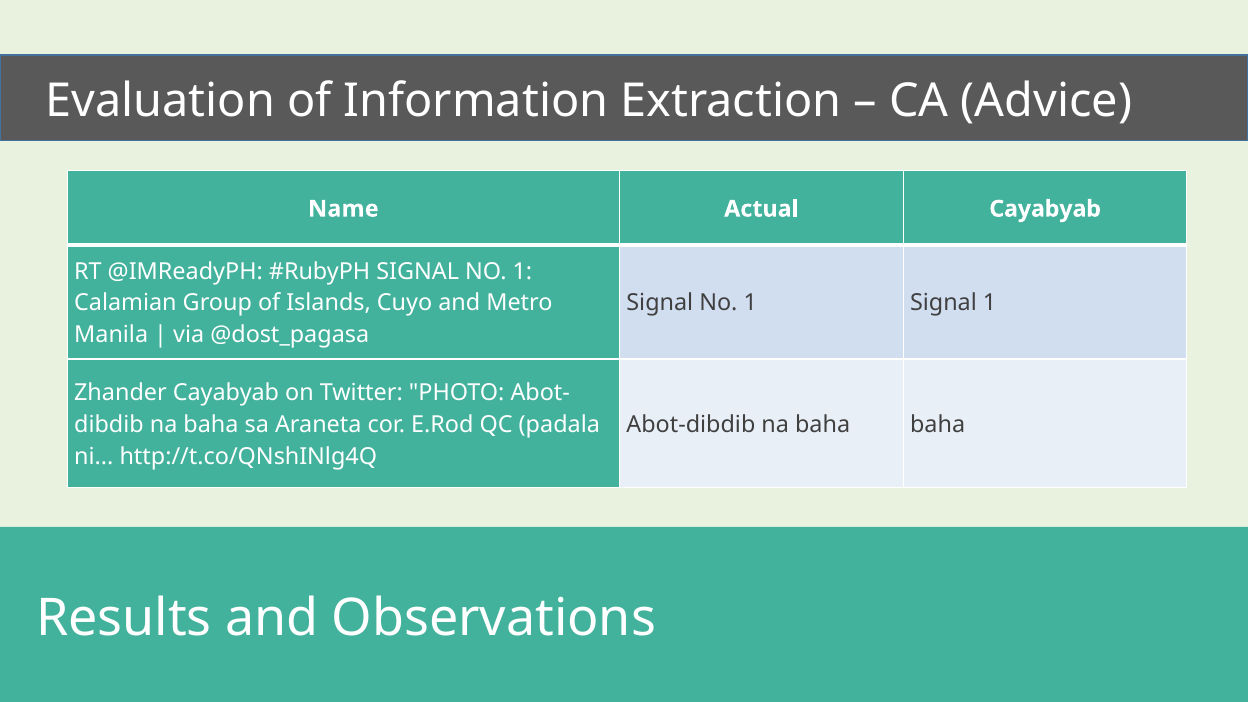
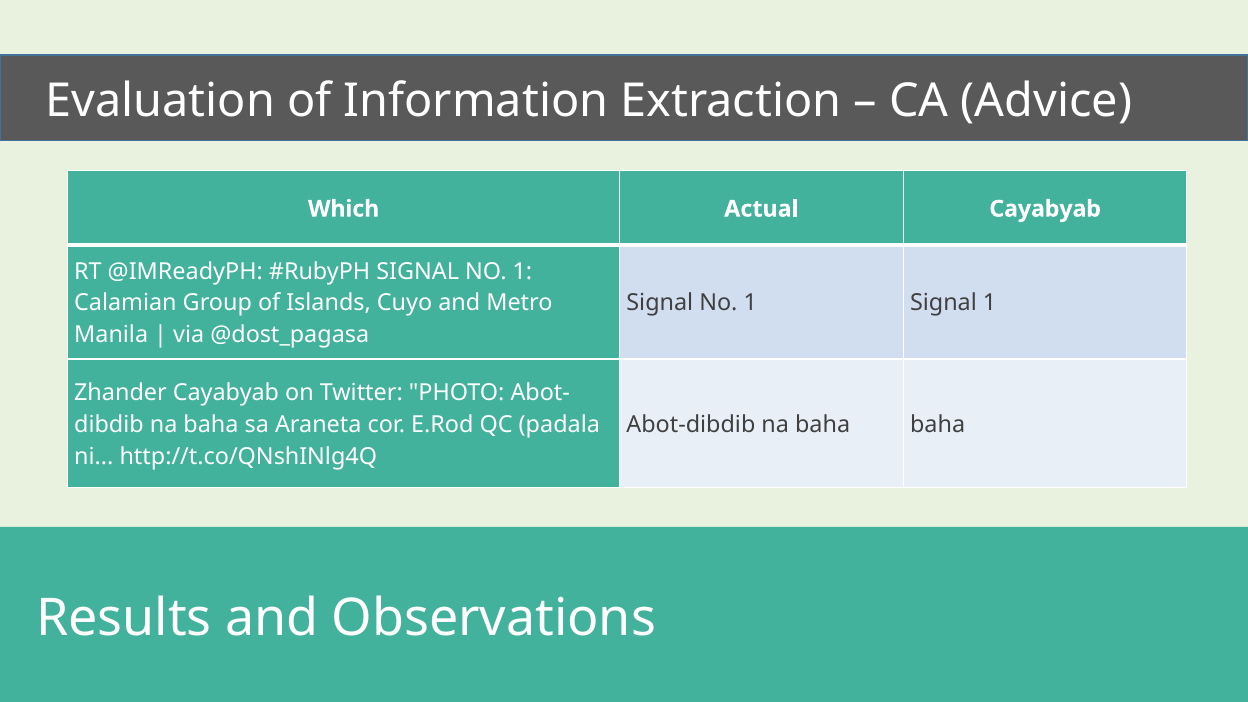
Name: Name -> Which
